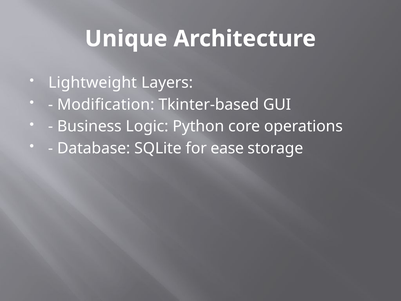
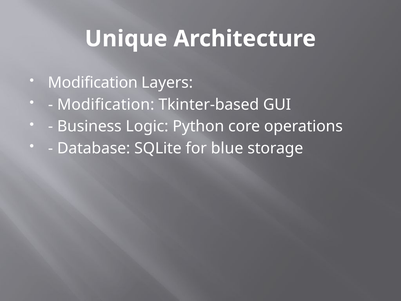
Lightweight at (93, 83): Lightweight -> Modification
ease: ease -> blue
